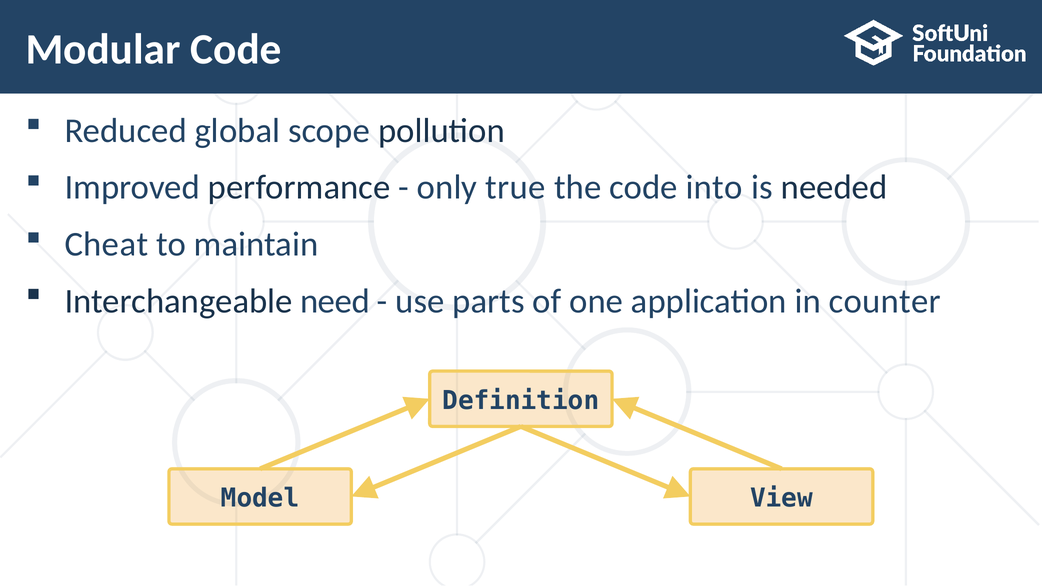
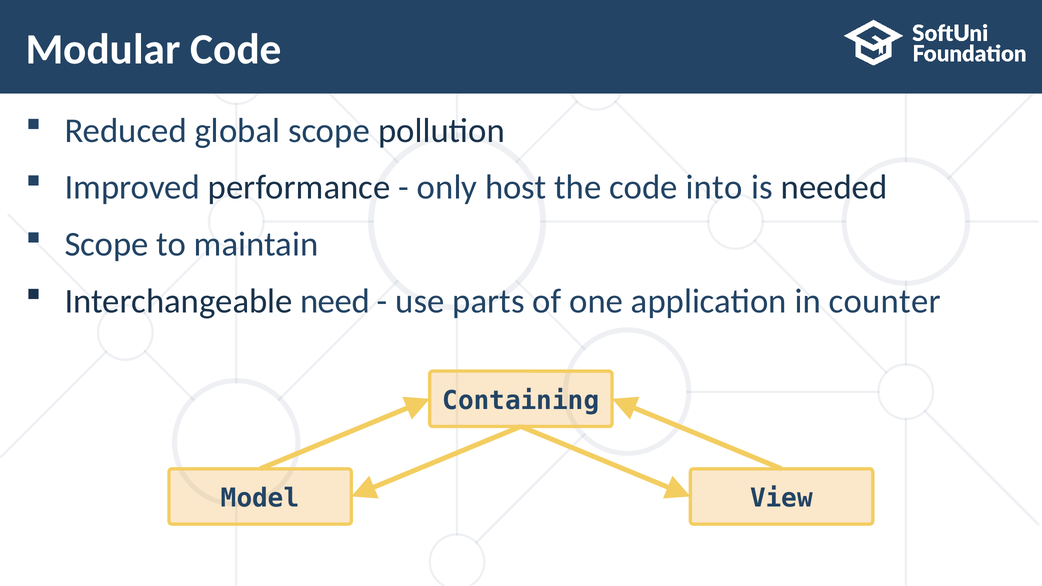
true: true -> host
Cheat at (106, 244): Cheat -> Scope
Definition: Definition -> Containing
